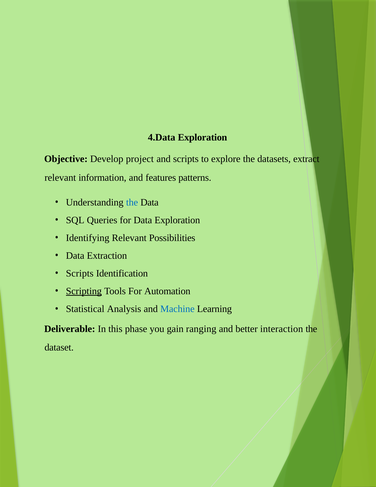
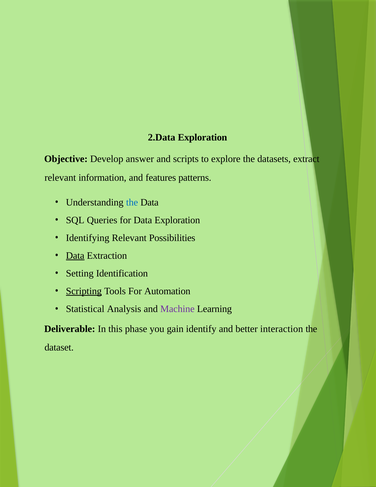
4.Data: 4.Data -> 2.Data
project: project -> answer
Data at (75, 255) underline: none -> present
Scripts at (80, 273): Scripts -> Setting
Machine colour: blue -> purple
ranging: ranging -> identify
